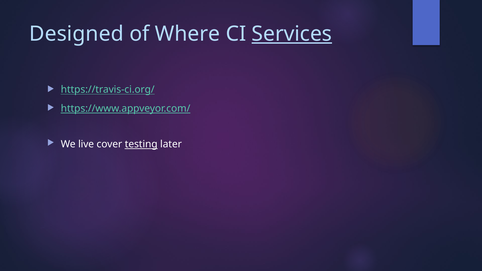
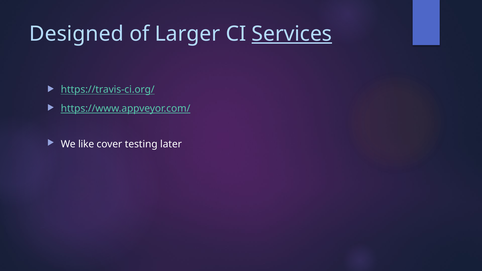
Where: Where -> Larger
live: live -> like
testing underline: present -> none
